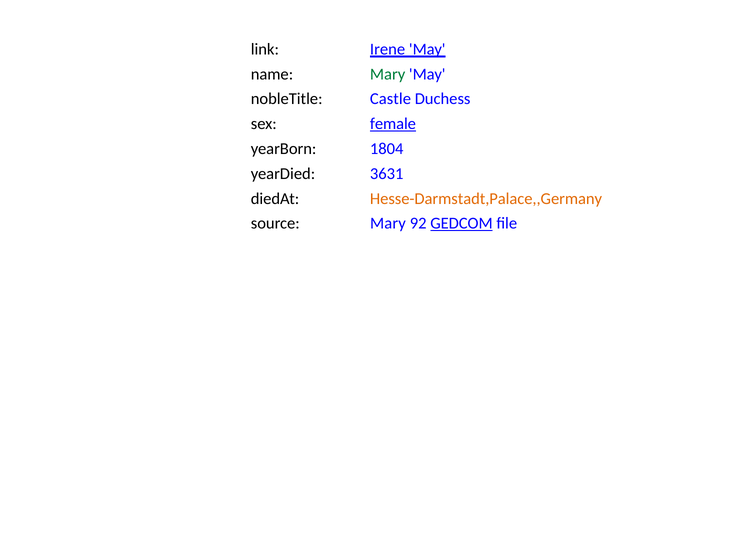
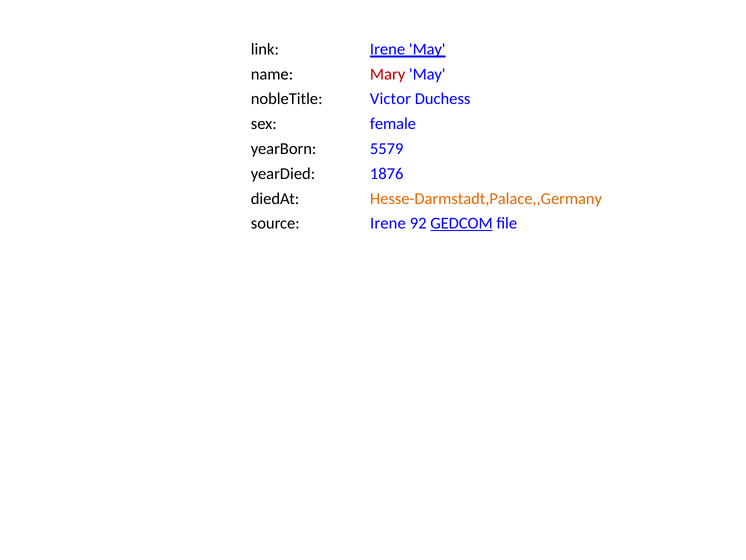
Mary at (388, 74) colour: green -> red
Castle: Castle -> Victor
female underline: present -> none
1804: 1804 -> 5579
3631: 3631 -> 1876
source Mary: Mary -> Irene
